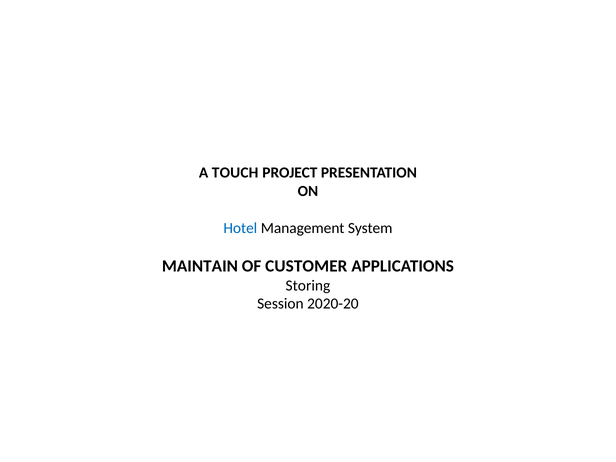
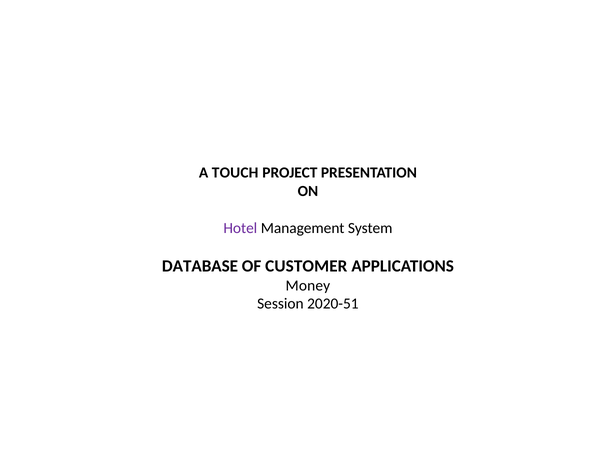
Hotel colour: blue -> purple
MAINTAIN: MAINTAIN -> DATABASE
Storing: Storing -> Money
2020-20: 2020-20 -> 2020-51
